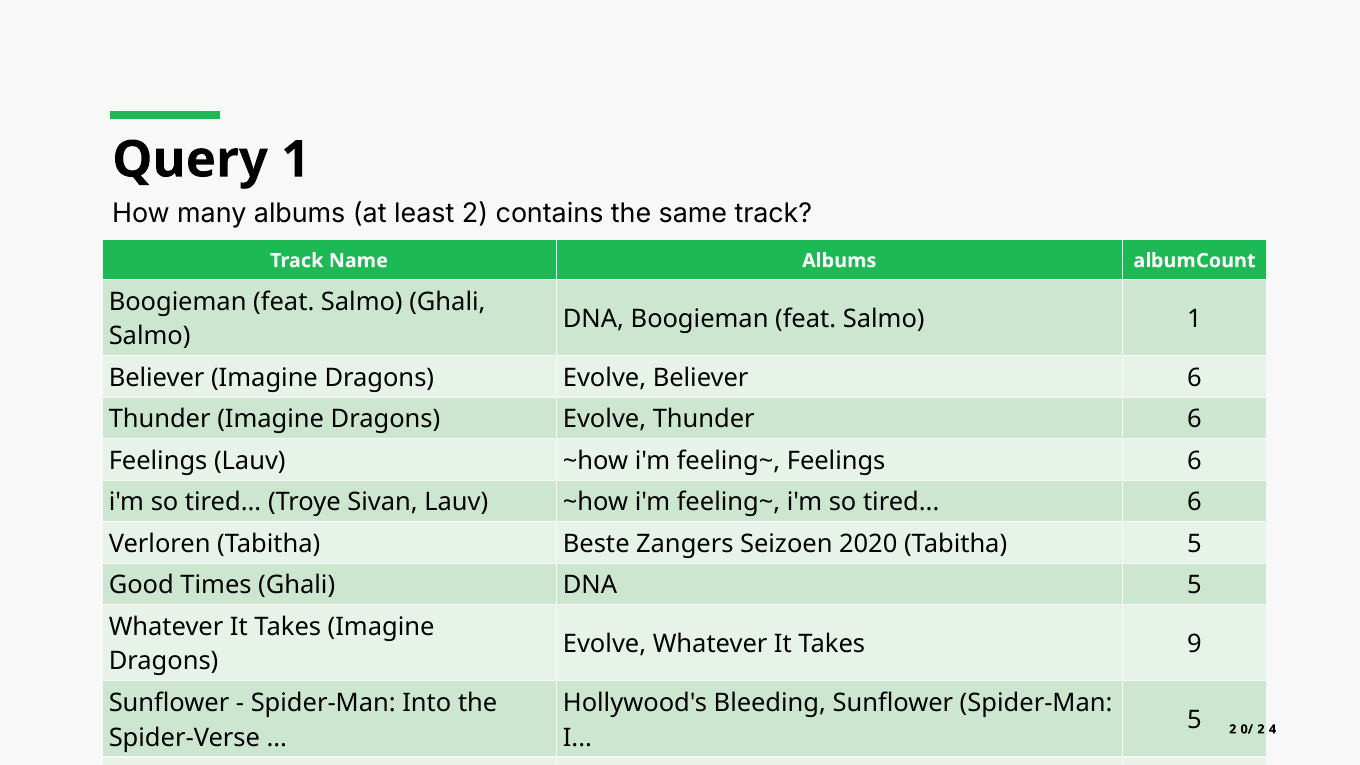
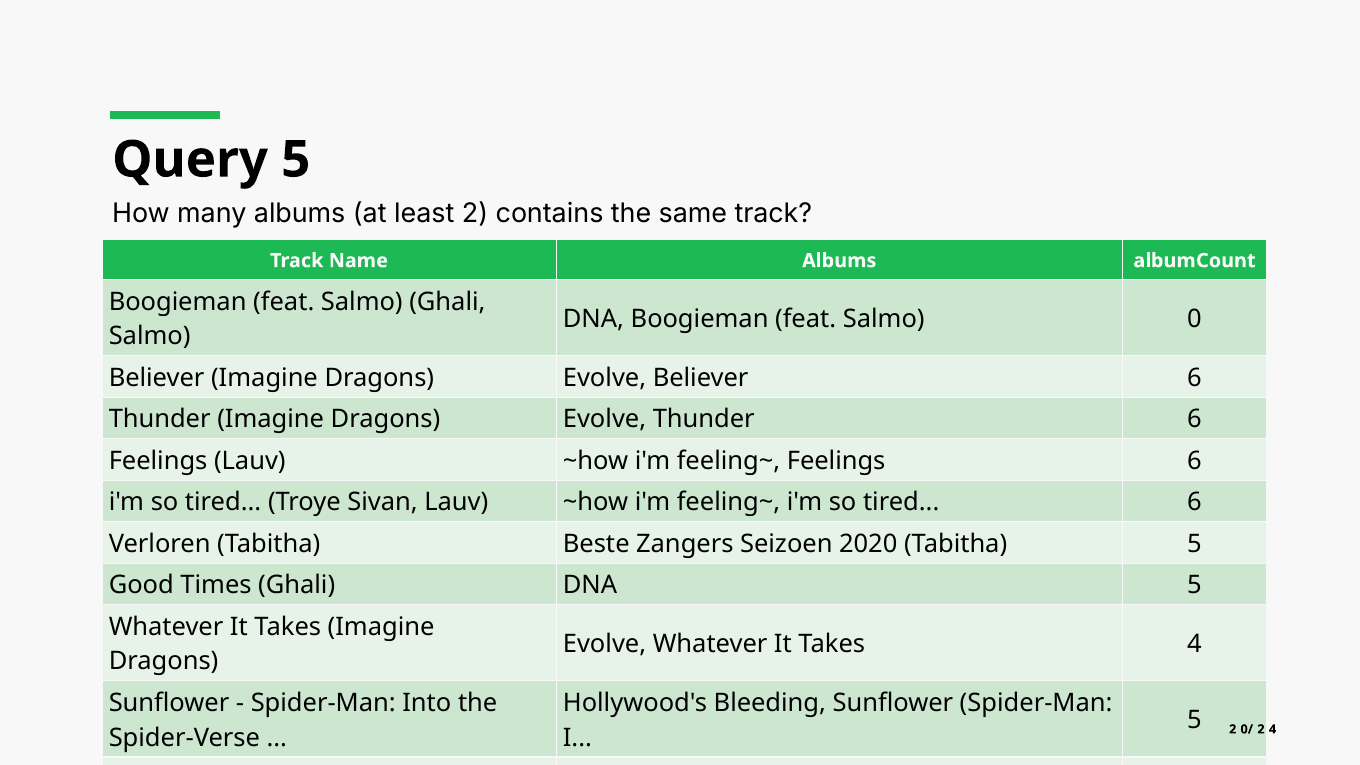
Query 1: 1 -> 5
Salmo 1: 1 -> 0
Takes 9: 9 -> 4
